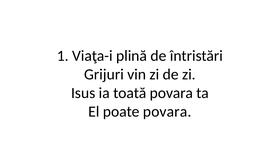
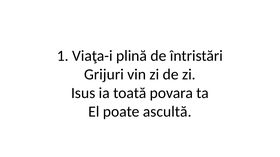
poate povara: povara -> ascultă
